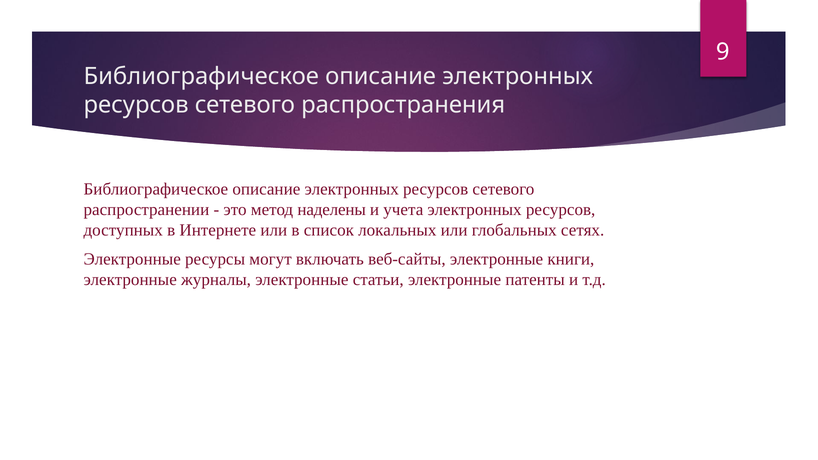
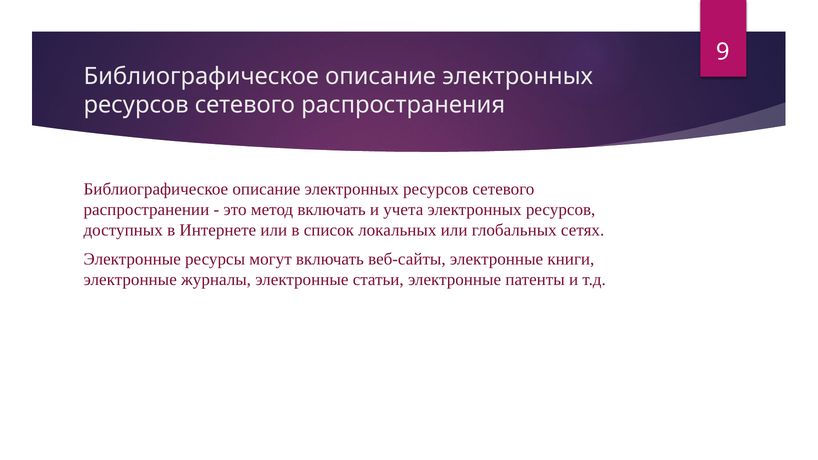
метод наделены: наделены -> включать
